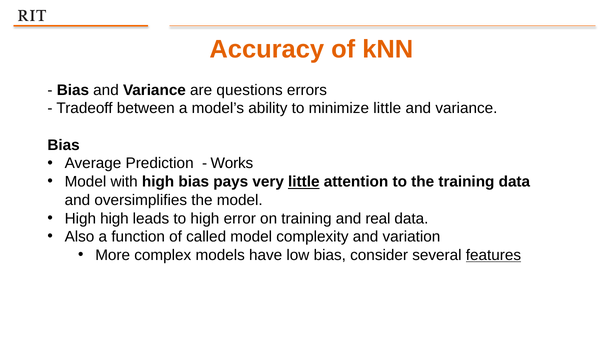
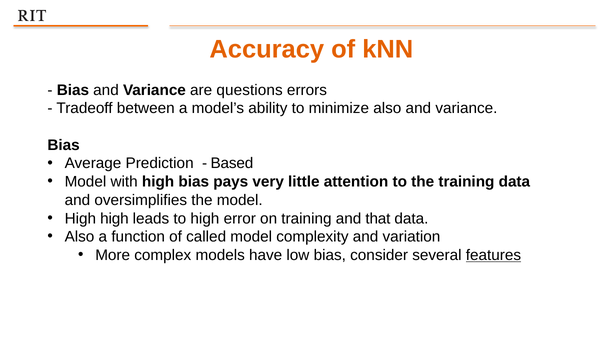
minimize little: little -> also
Works: Works -> Based
little at (304, 182) underline: present -> none
real: real -> that
